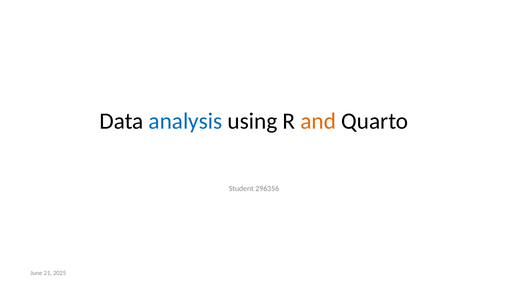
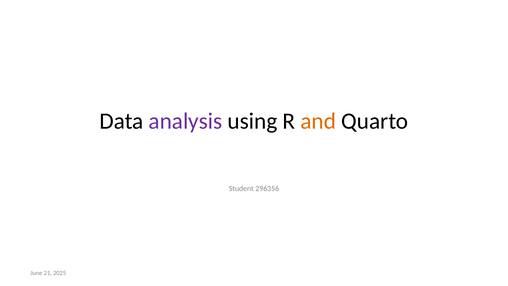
analysis colour: blue -> purple
